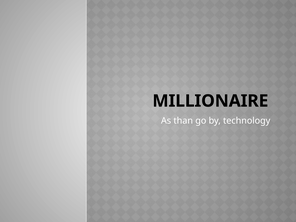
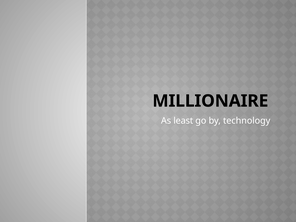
than: than -> least
